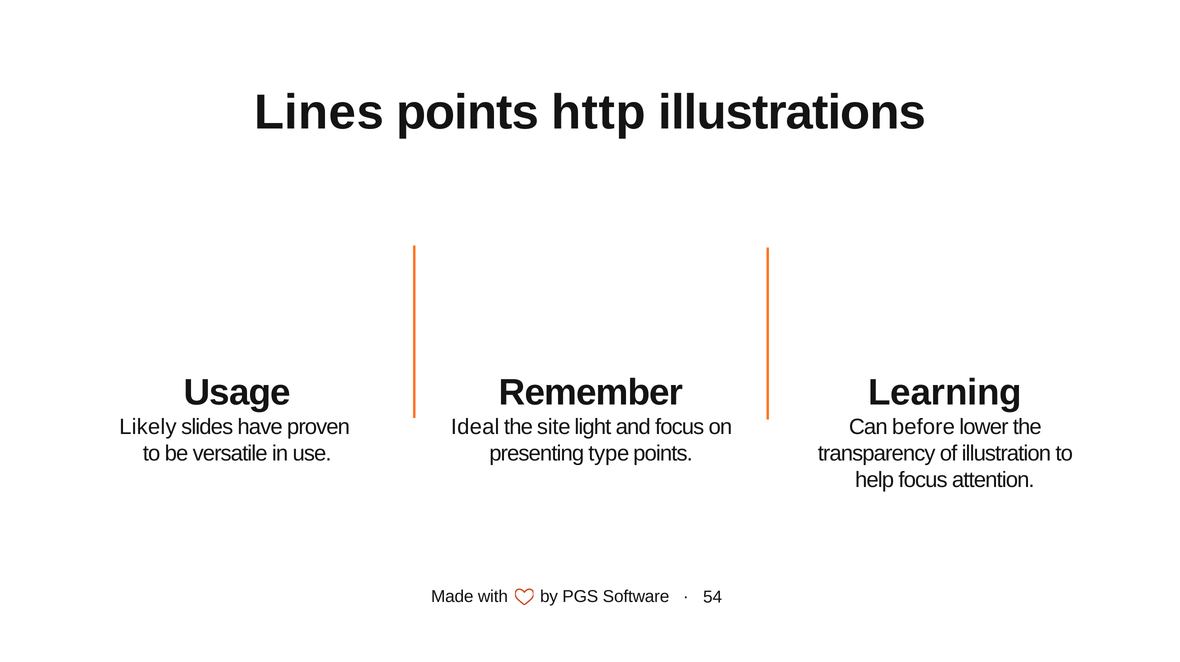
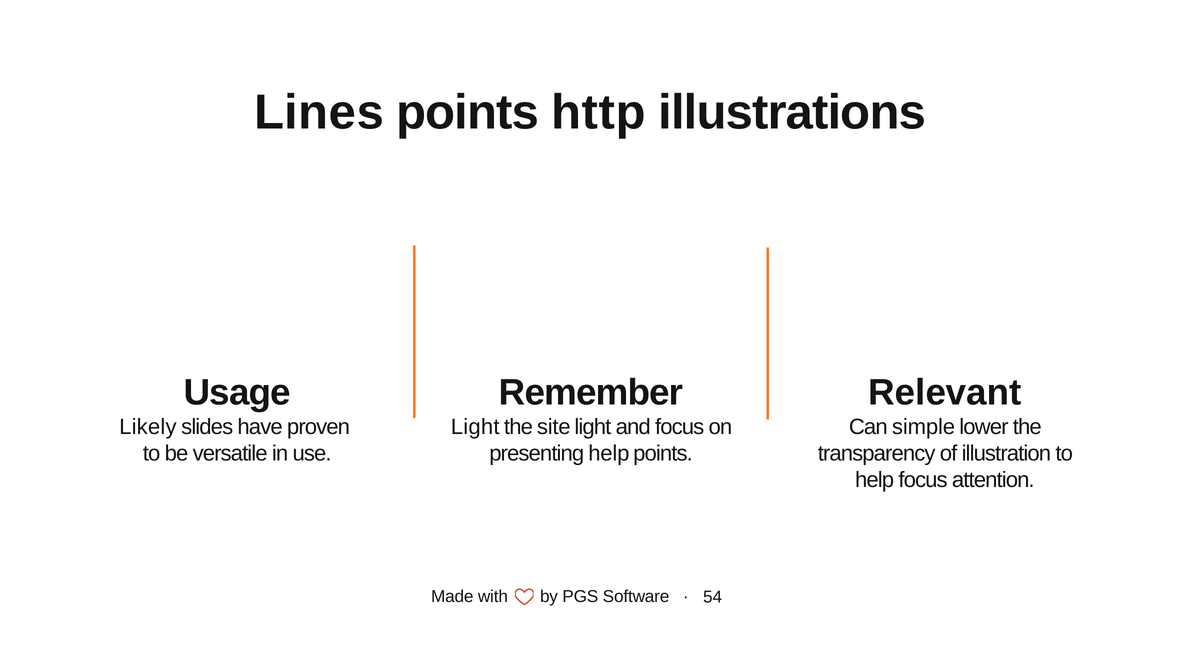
Learning: Learning -> Relevant
Ideal at (475, 427): Ideal -> Light
before: before -> simple
presenting type: type -> help
